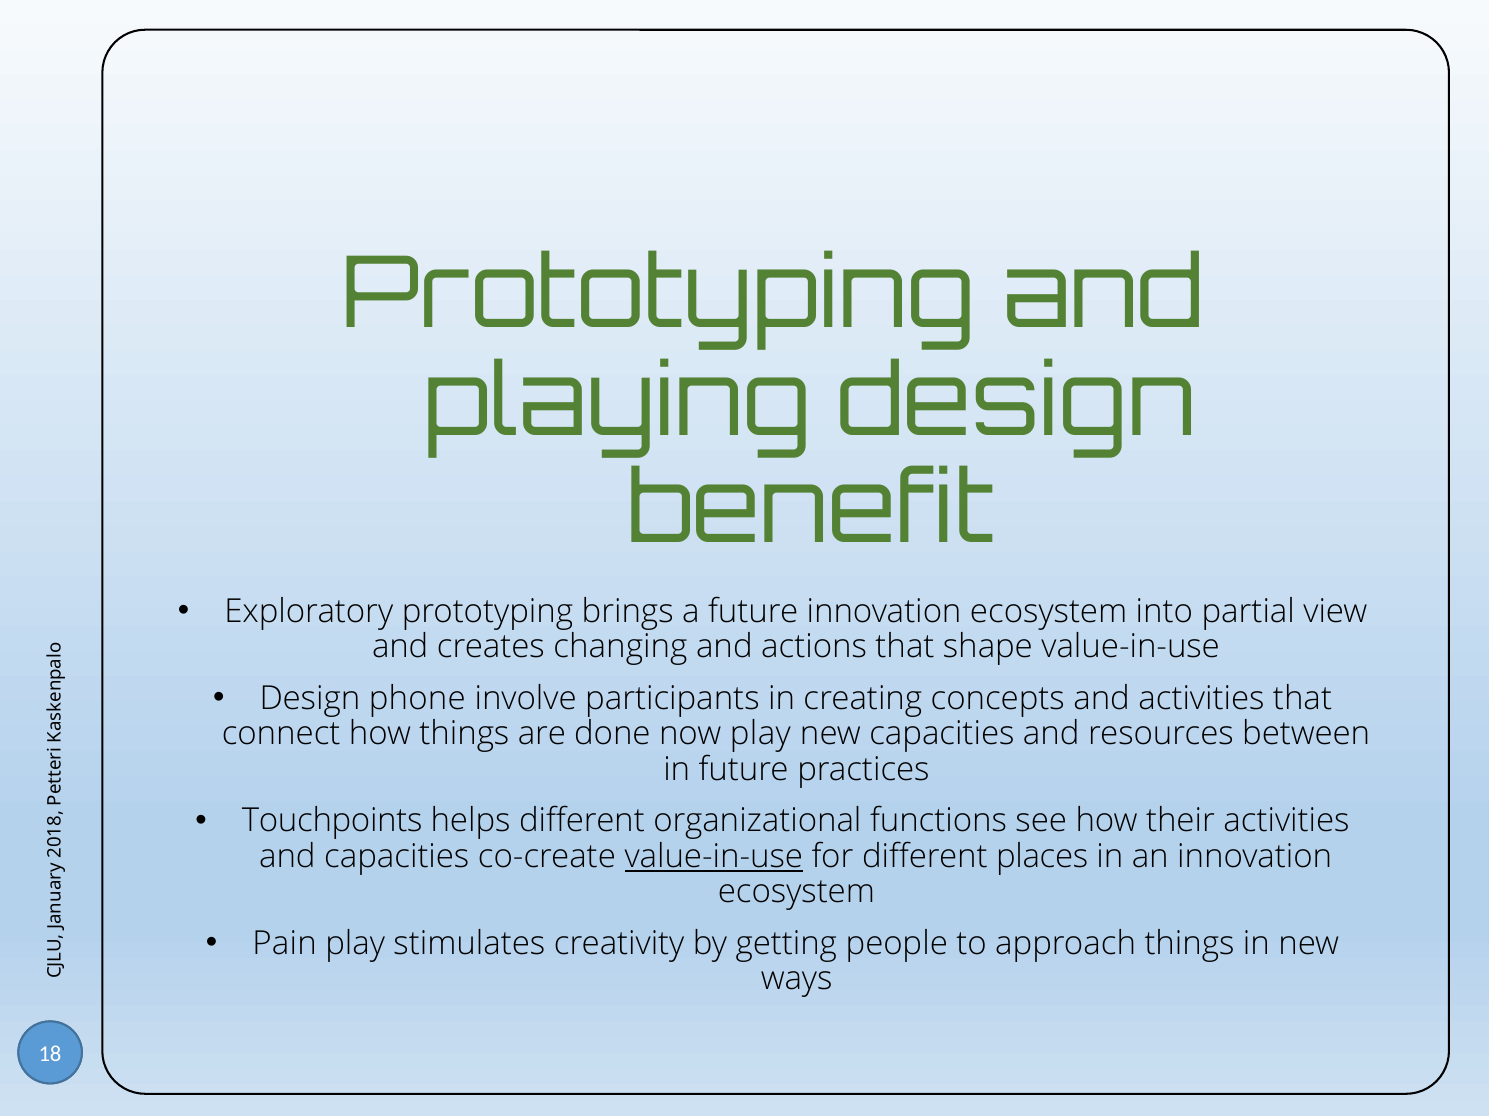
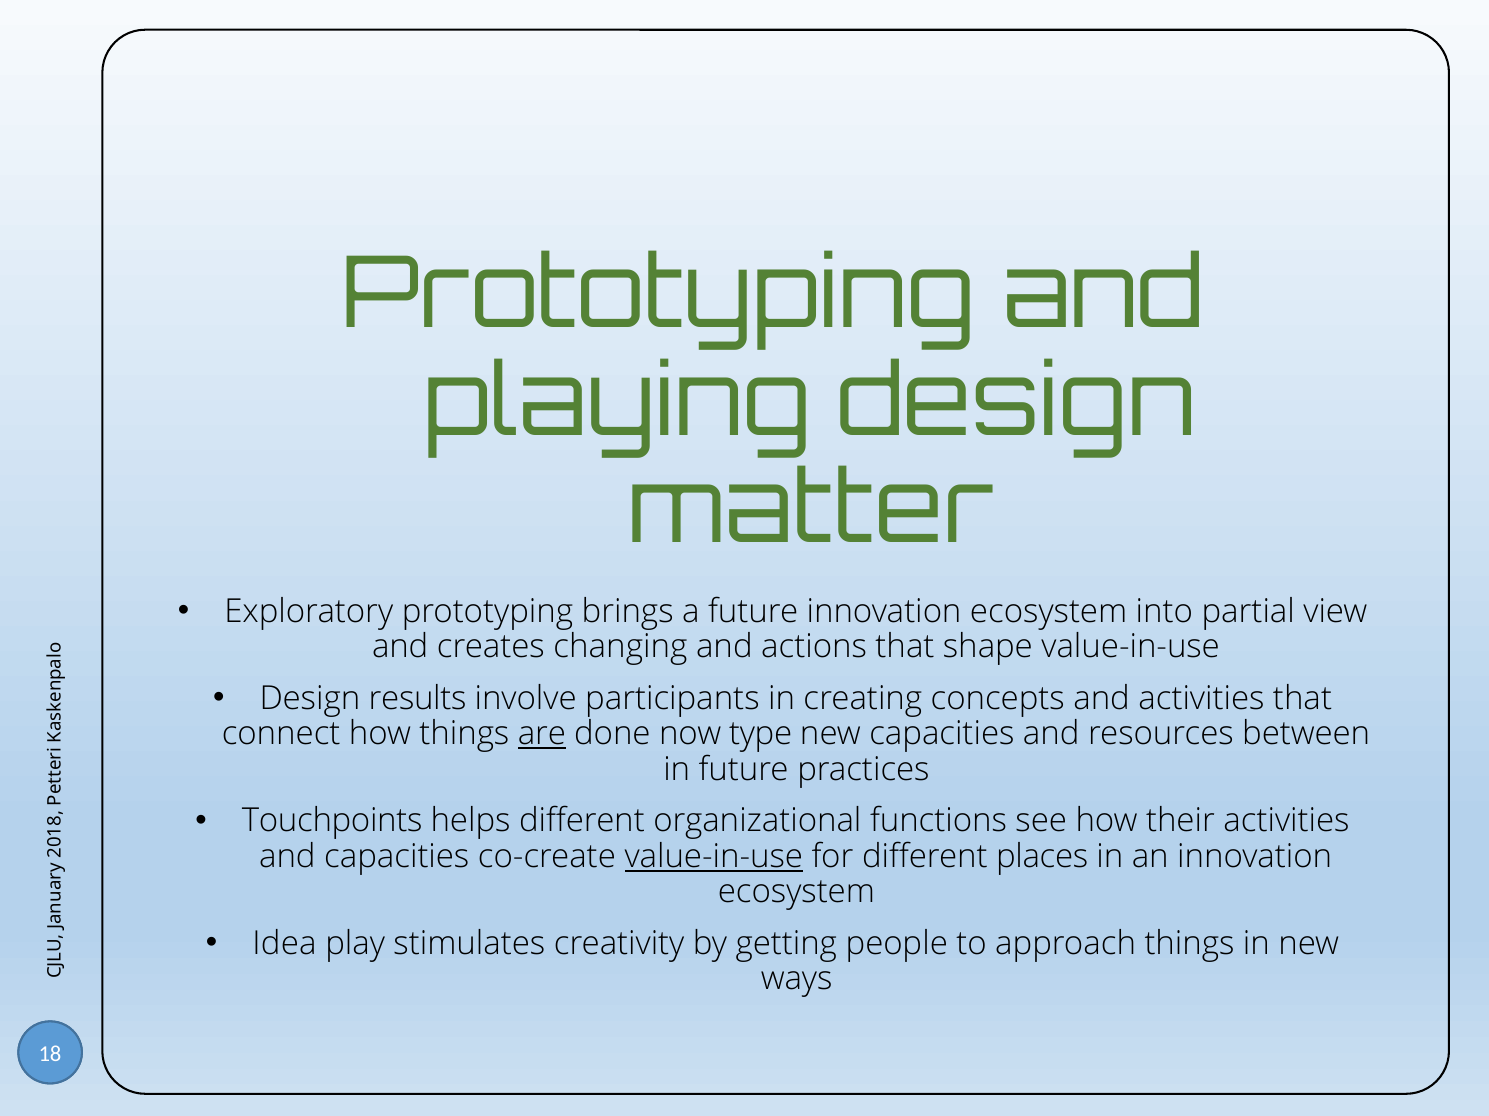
benefit: benefit -> matter
phone: phone -> results
are underline: none -> present
now play: play -> type
Pain: Pain -> Idea
